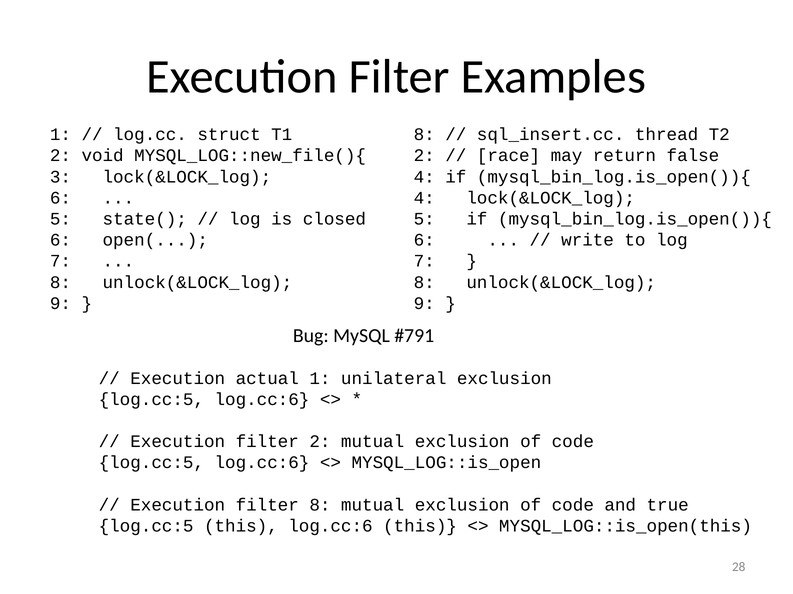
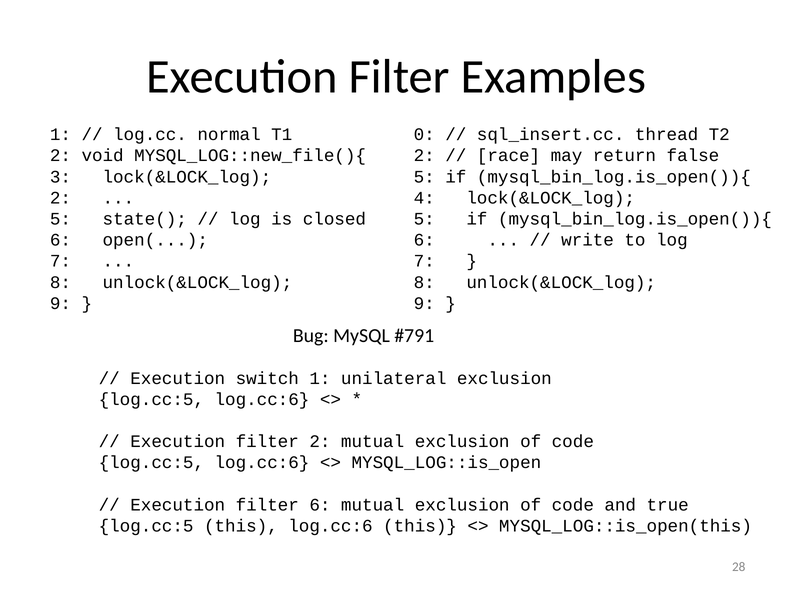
struct: struct -> normal
8 at (424, 135): 8 -> 0
4 at (424, 177): 4 -> 5
6 at (60, 198): 6 -> 2
actual: actual -> switch
filter 8: 8 -> 6
